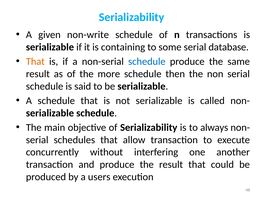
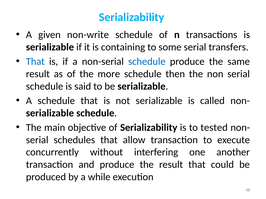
database: database -> transfers
That at (35, 62) colour: orange -> blue
always: always -> tested
users: users -> while
